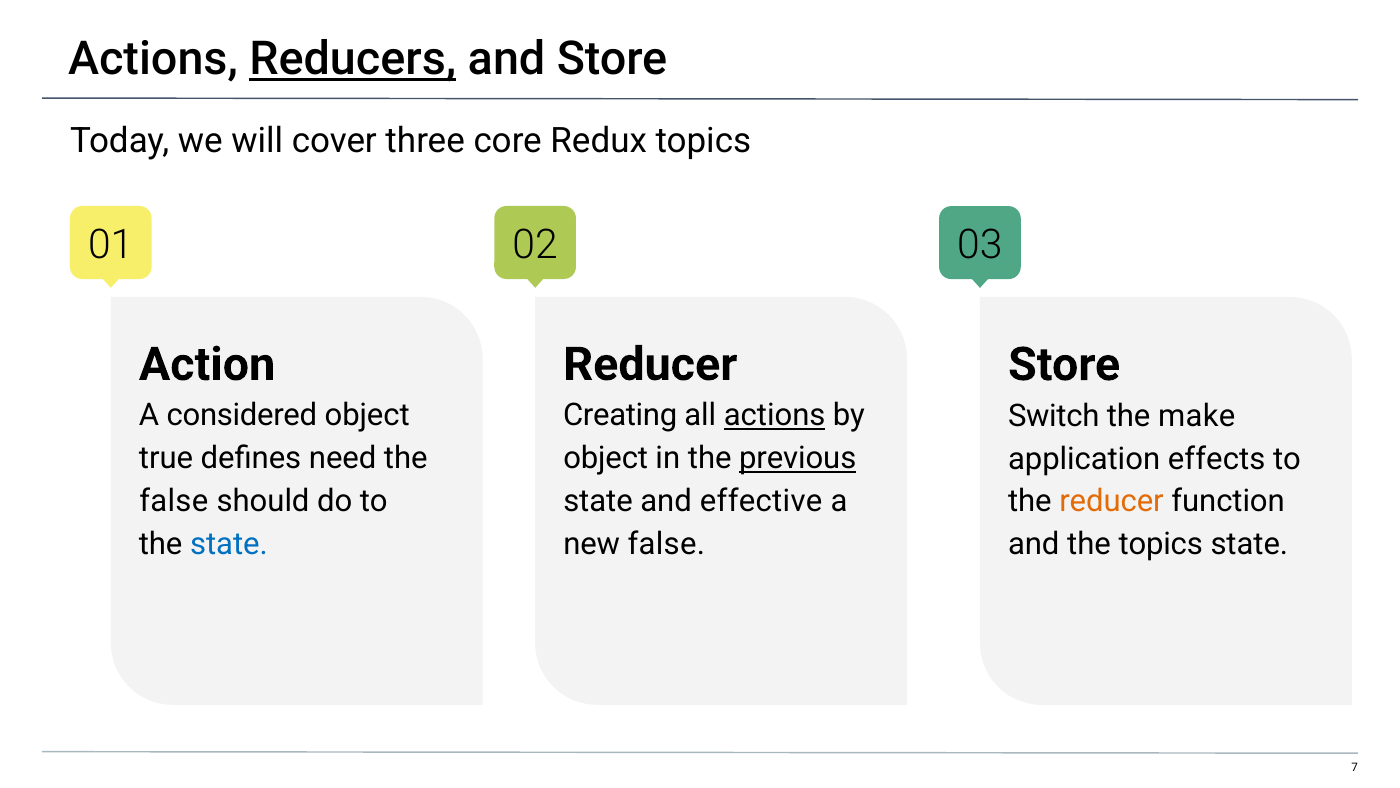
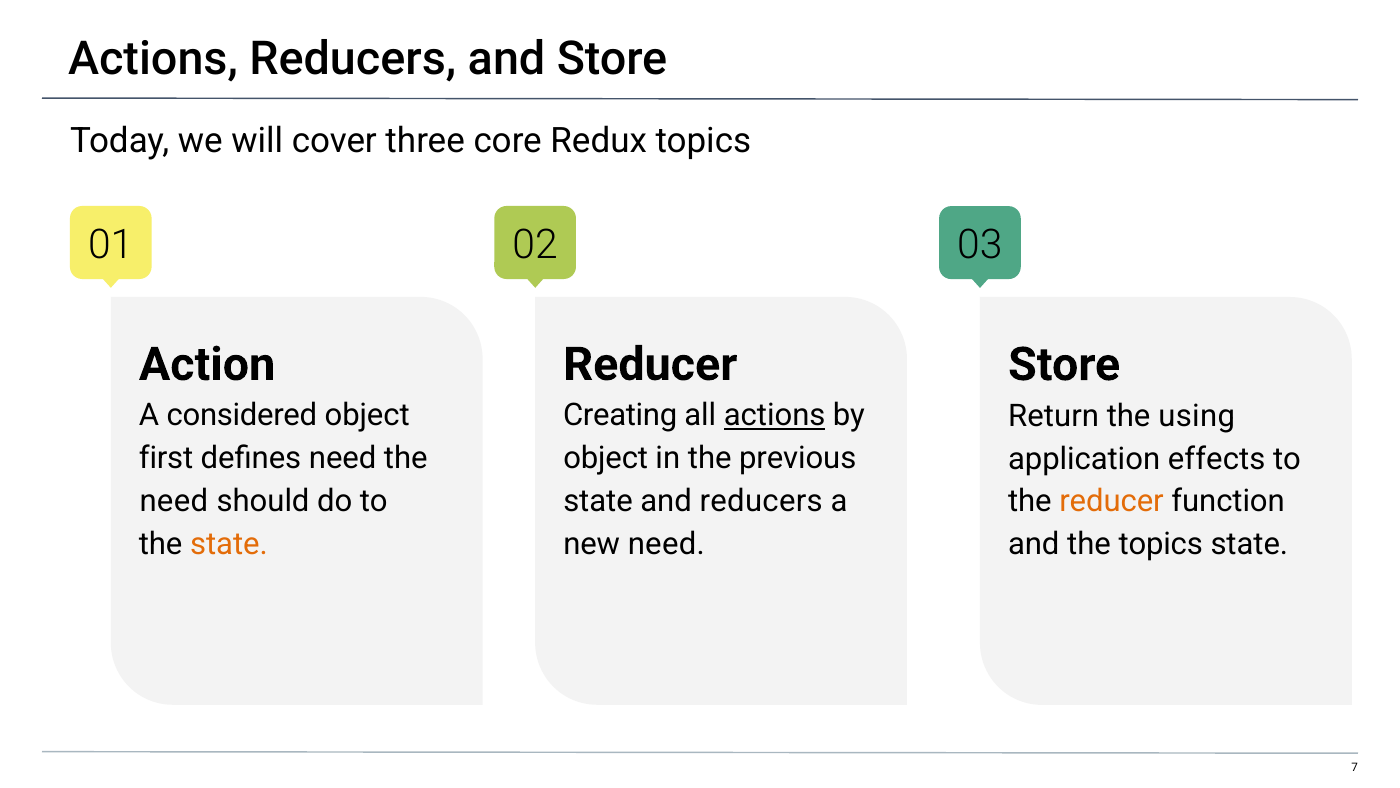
Reducers at (353, 59) underline: present -> none
Switch: Switch -> Return
make: make -> using
true: true -> first
previous underline: present -> none
false at (174, 501): false -> need
and effective: effective -> reducers
state at (229, 544) colour: blue -> orange
new false: false -> need
